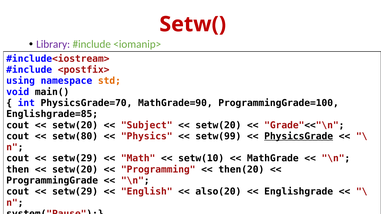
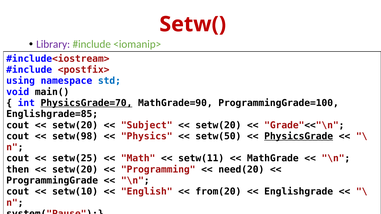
std colour: orange -> blue
PhysicsGrade=70 underline: none -> present
setw(80: setw(80 -> setw(98
setw(99: setw(99 -> setw(50
setw(29 at (75, 159): setw(29 -> setw(25
setw(10: setw(10 -> setw(11
then(20: then(20 -> need(20
setw(29 at (75, 192): setw(29 -> setw(10
also(20: also(20 -> from(20
